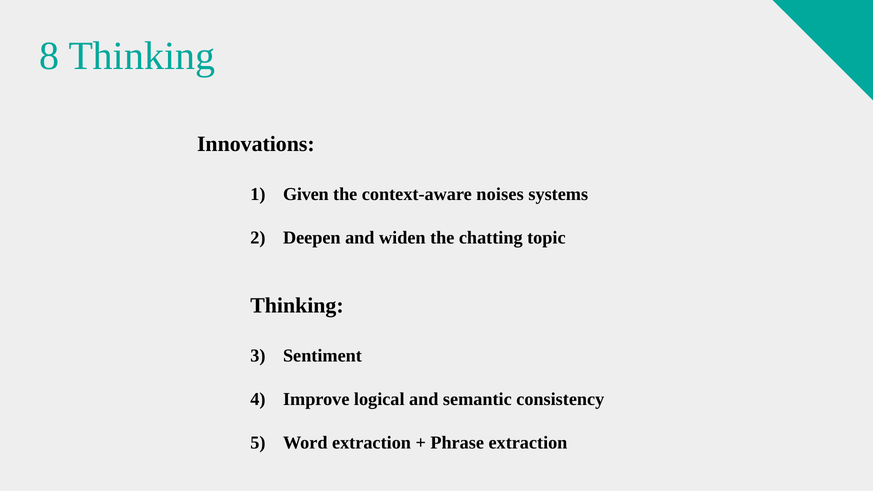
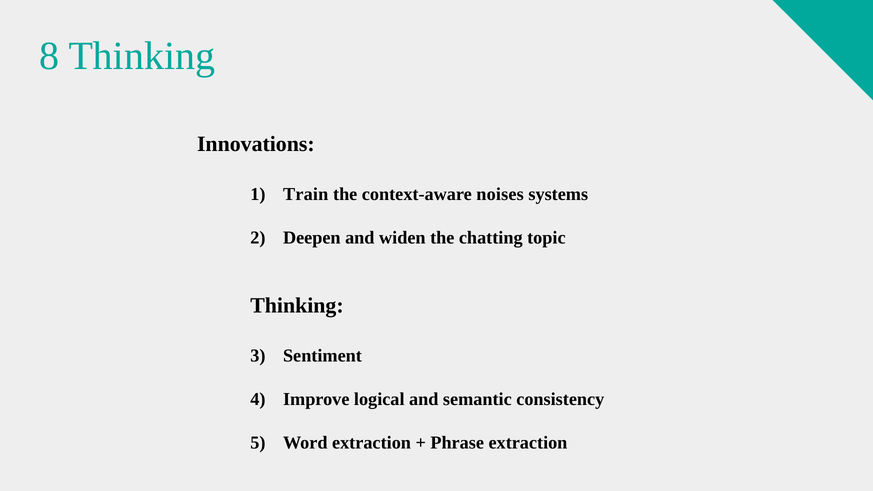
Given: Given -> Train
